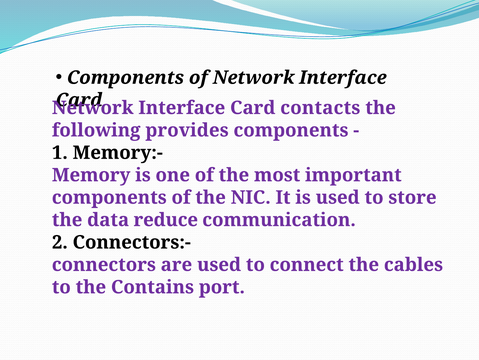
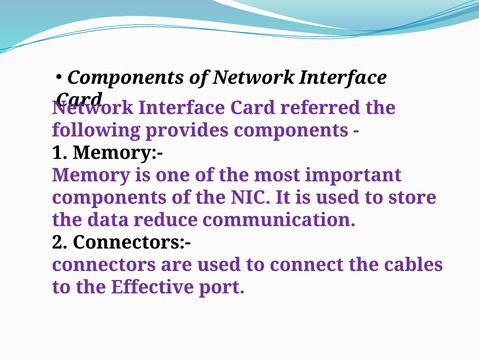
contacts: contacts -> referred
Contains: Contains -> Effective
